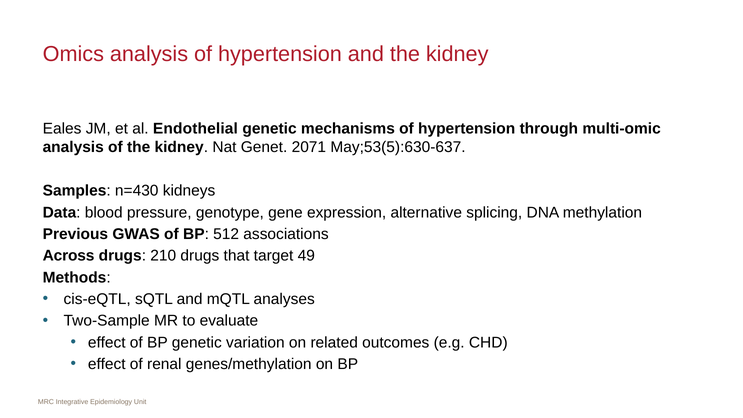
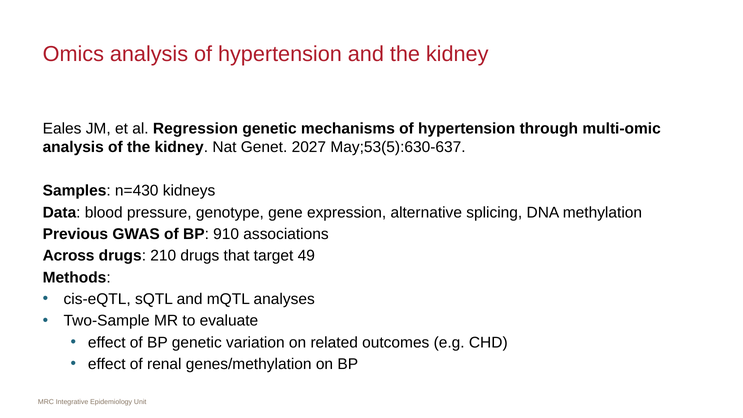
Endothelial: Endothelial -> Regression
2071: 2071 -> 2027
512: 512 -> 910
